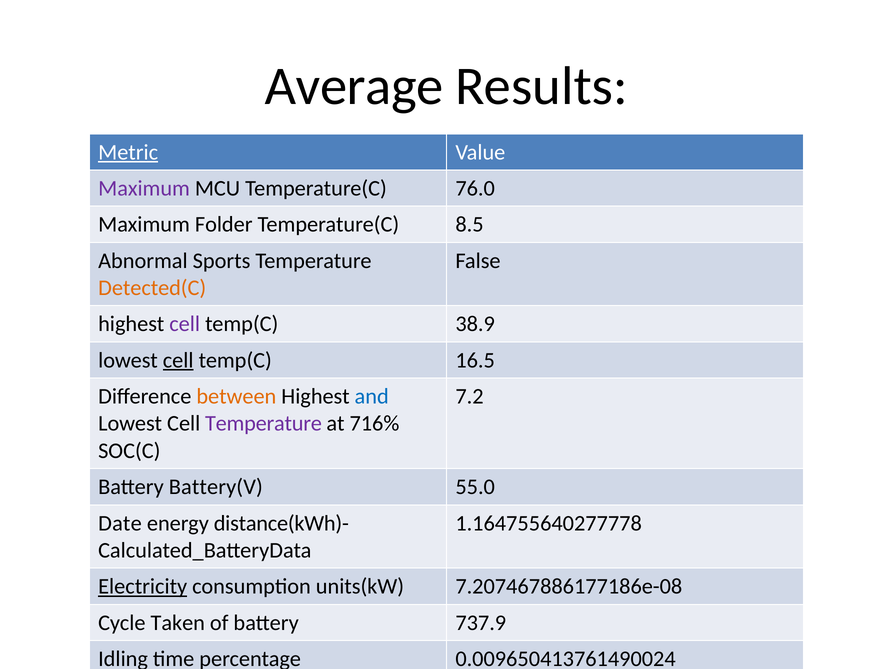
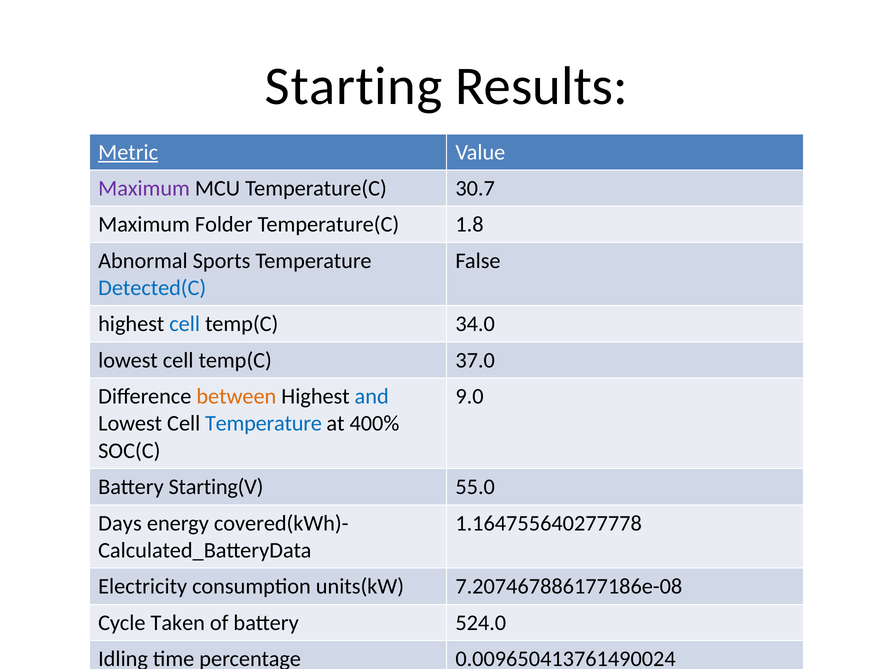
Average: Average -> Starting
76.0: 76.0 -> 30.7
8.5: 8.5 -> 1.8
Detected(C colour: orange -> blue
cell at (185, 324) colour: purple -> blue
38.9: 38.9 -> 34.0
cell at (178, 361) underline: present -> none
16.5: 16.5 -> 37.0
7.2: 7.2 -> 9.0
Temperature at (264, 424) colour: purple -> blue
716%: 716% -> 400%
Battery(V: Battery(V -> Starting(V
Date: Date -> Days
distance(kWh)-: distance(kWh)- -> covered(kWh)-
Electricity underline: present -> none
737.9: 737.9 -> 524.0
